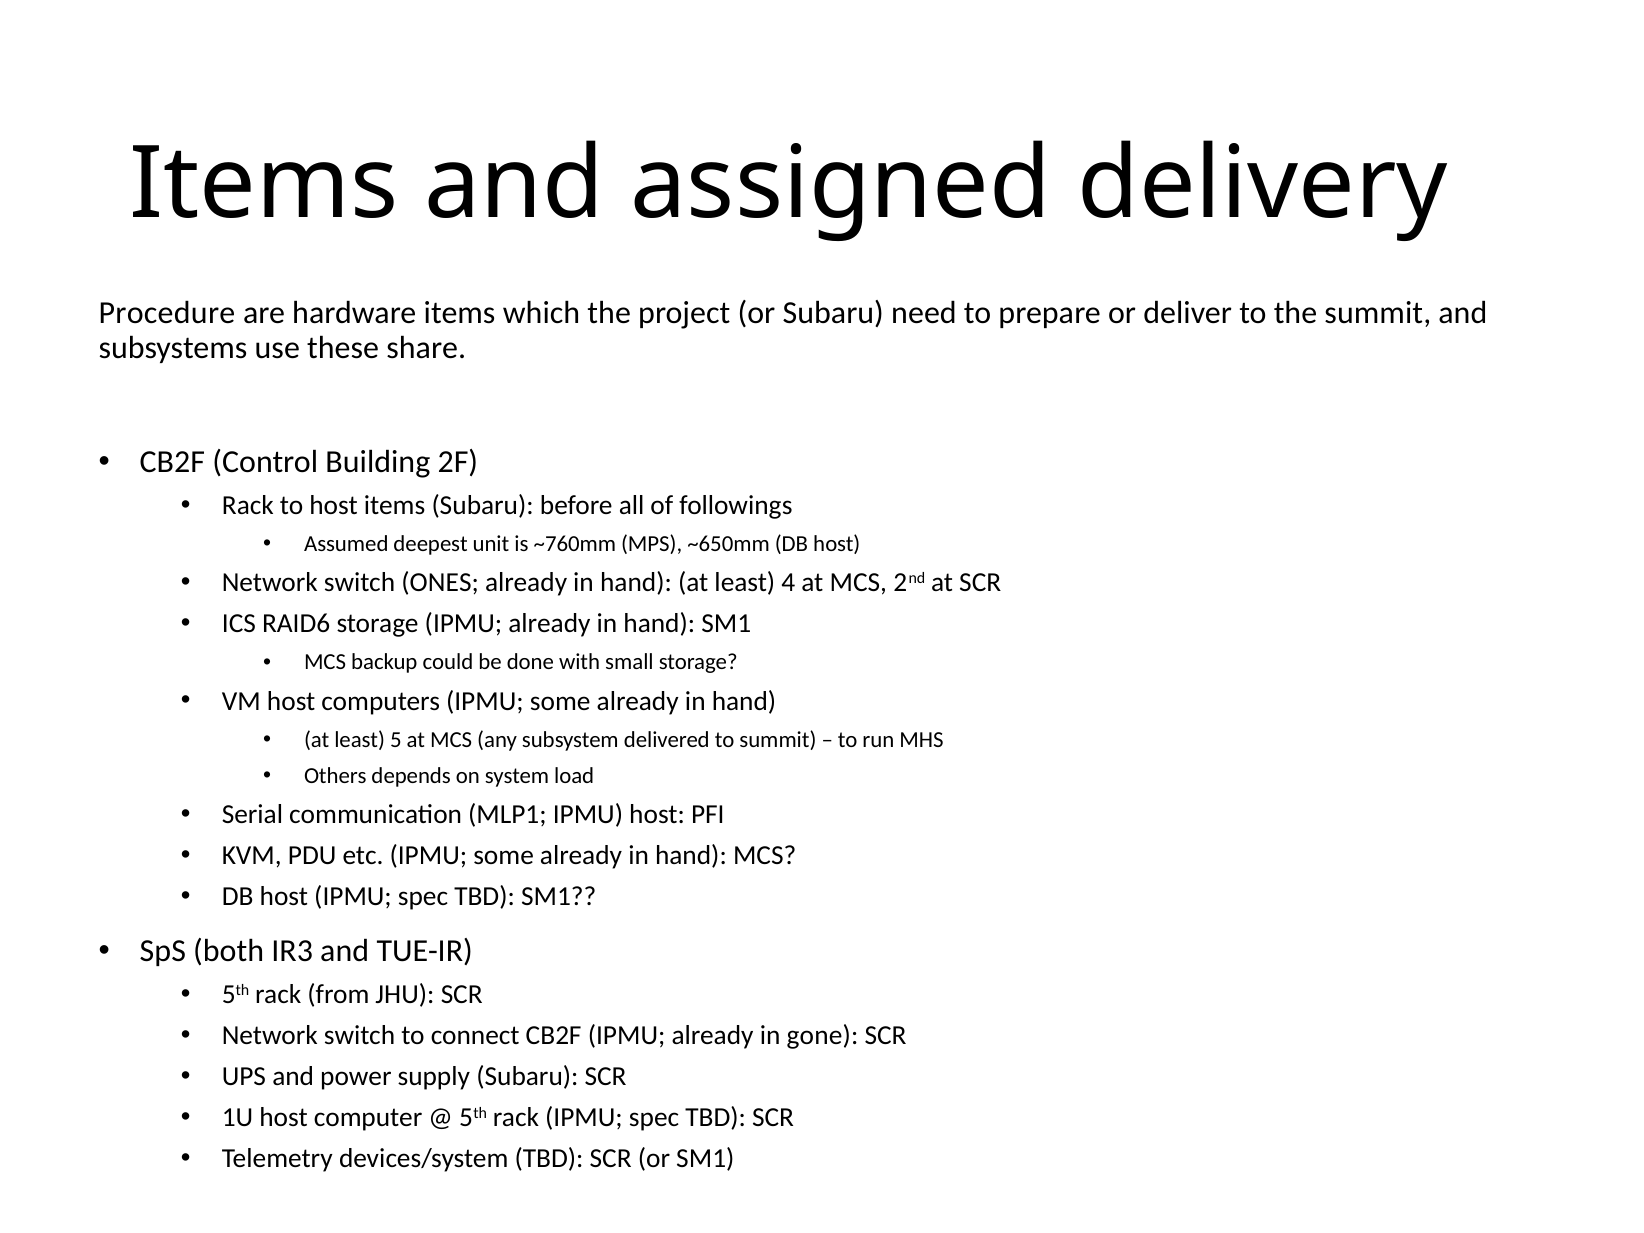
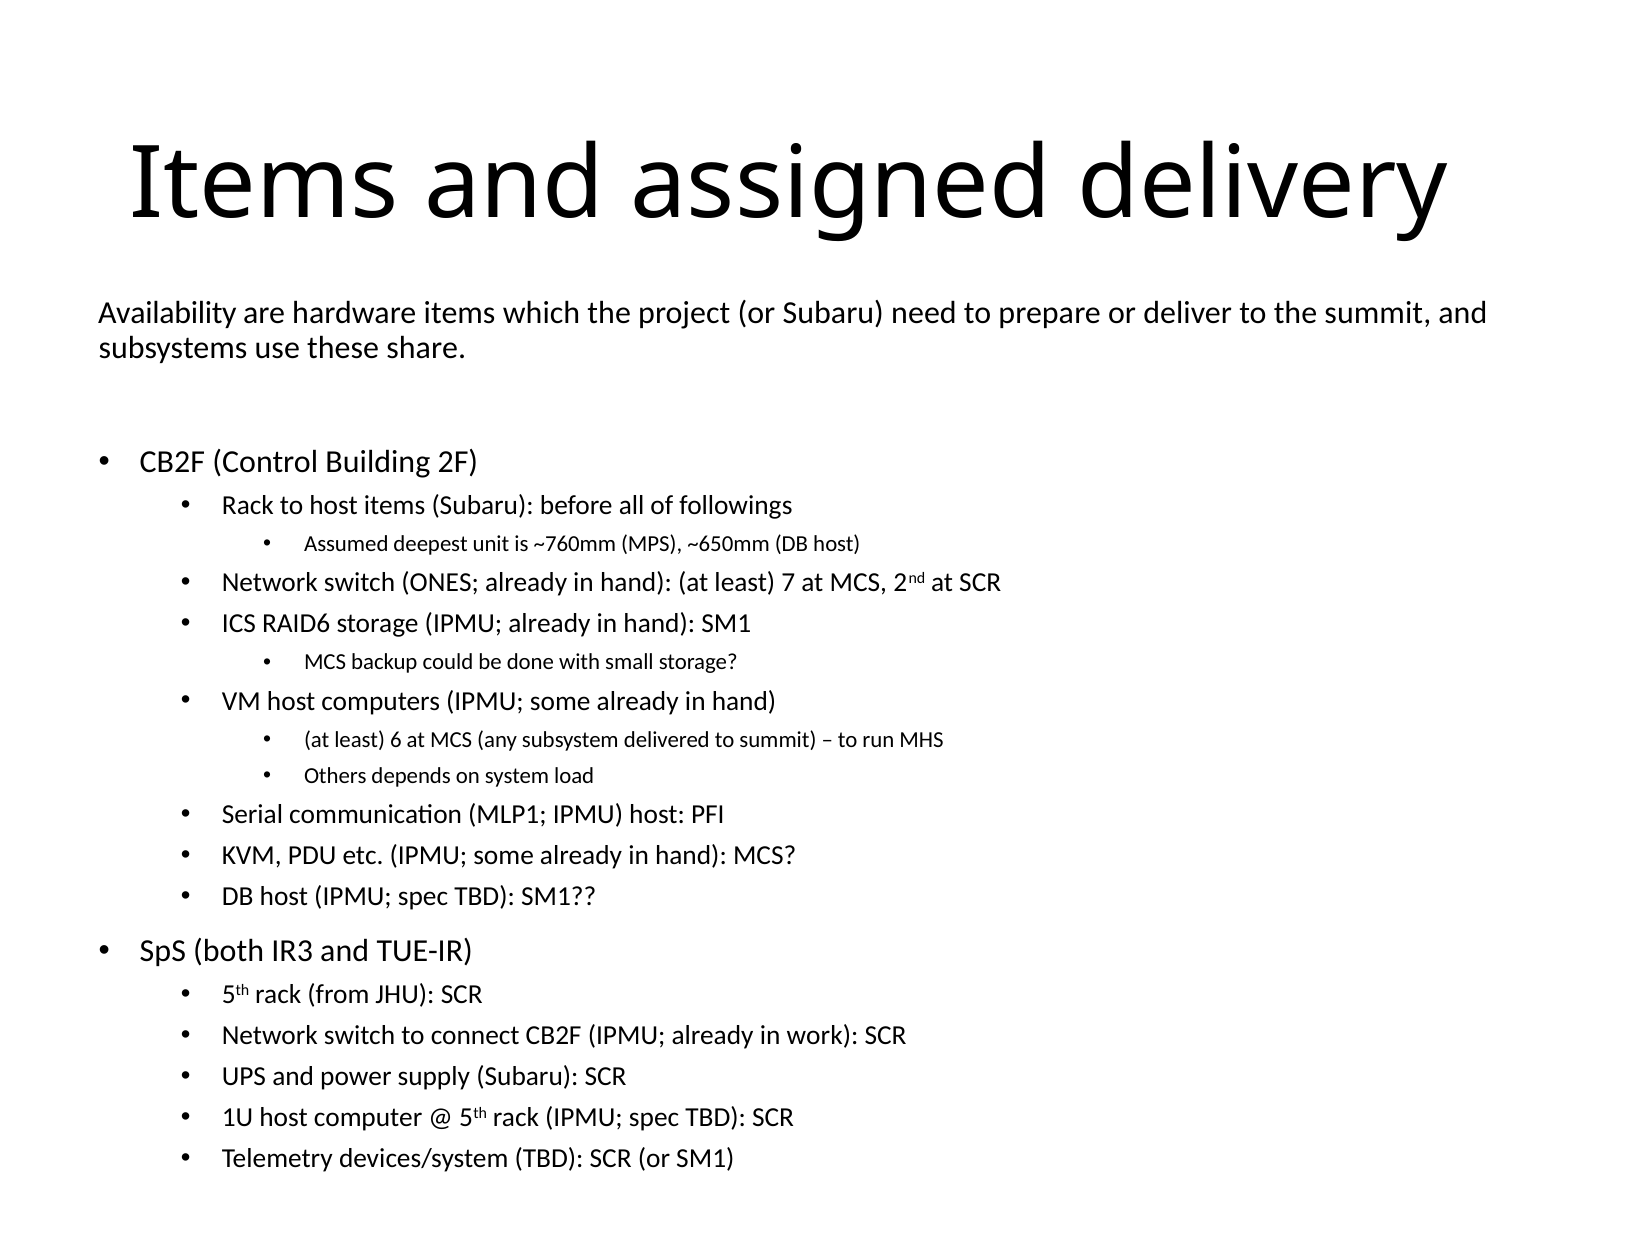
Procedure: Procedure -> Availability
4: 4 -> 7
5: 5 -> 6
gone: gone -> work
